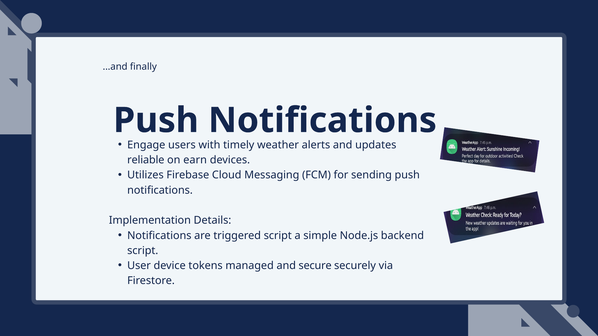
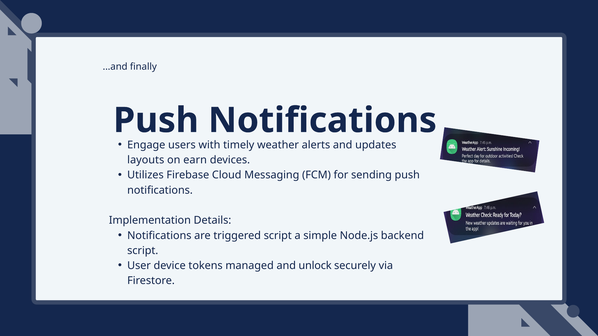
reliable: reliable -> layouts
secure: secure -> unlock
